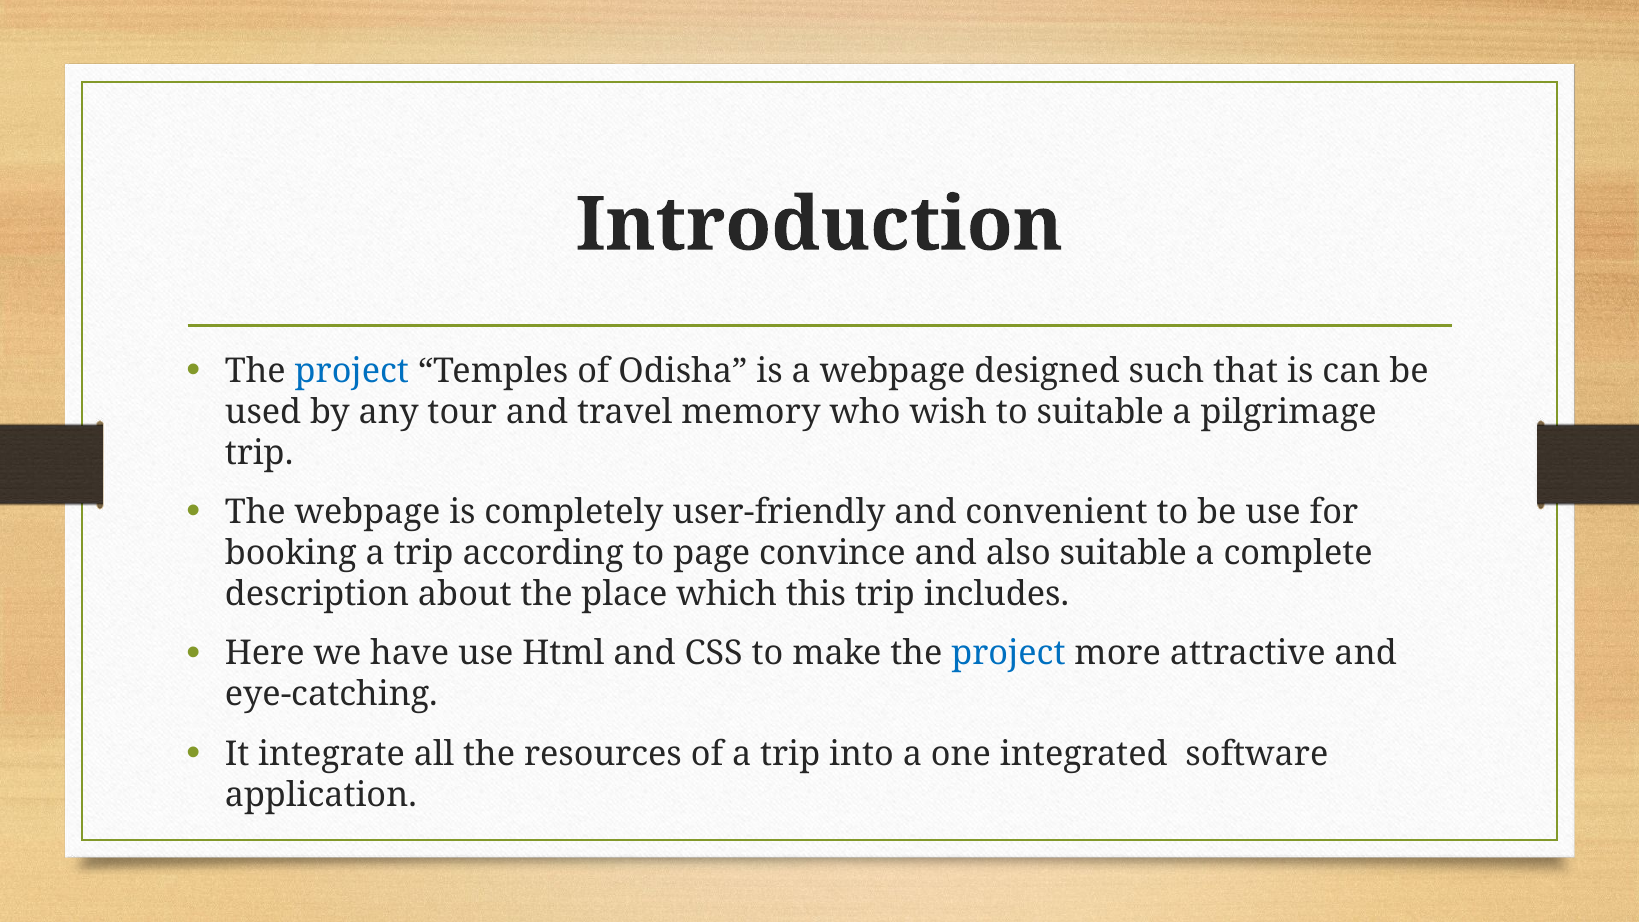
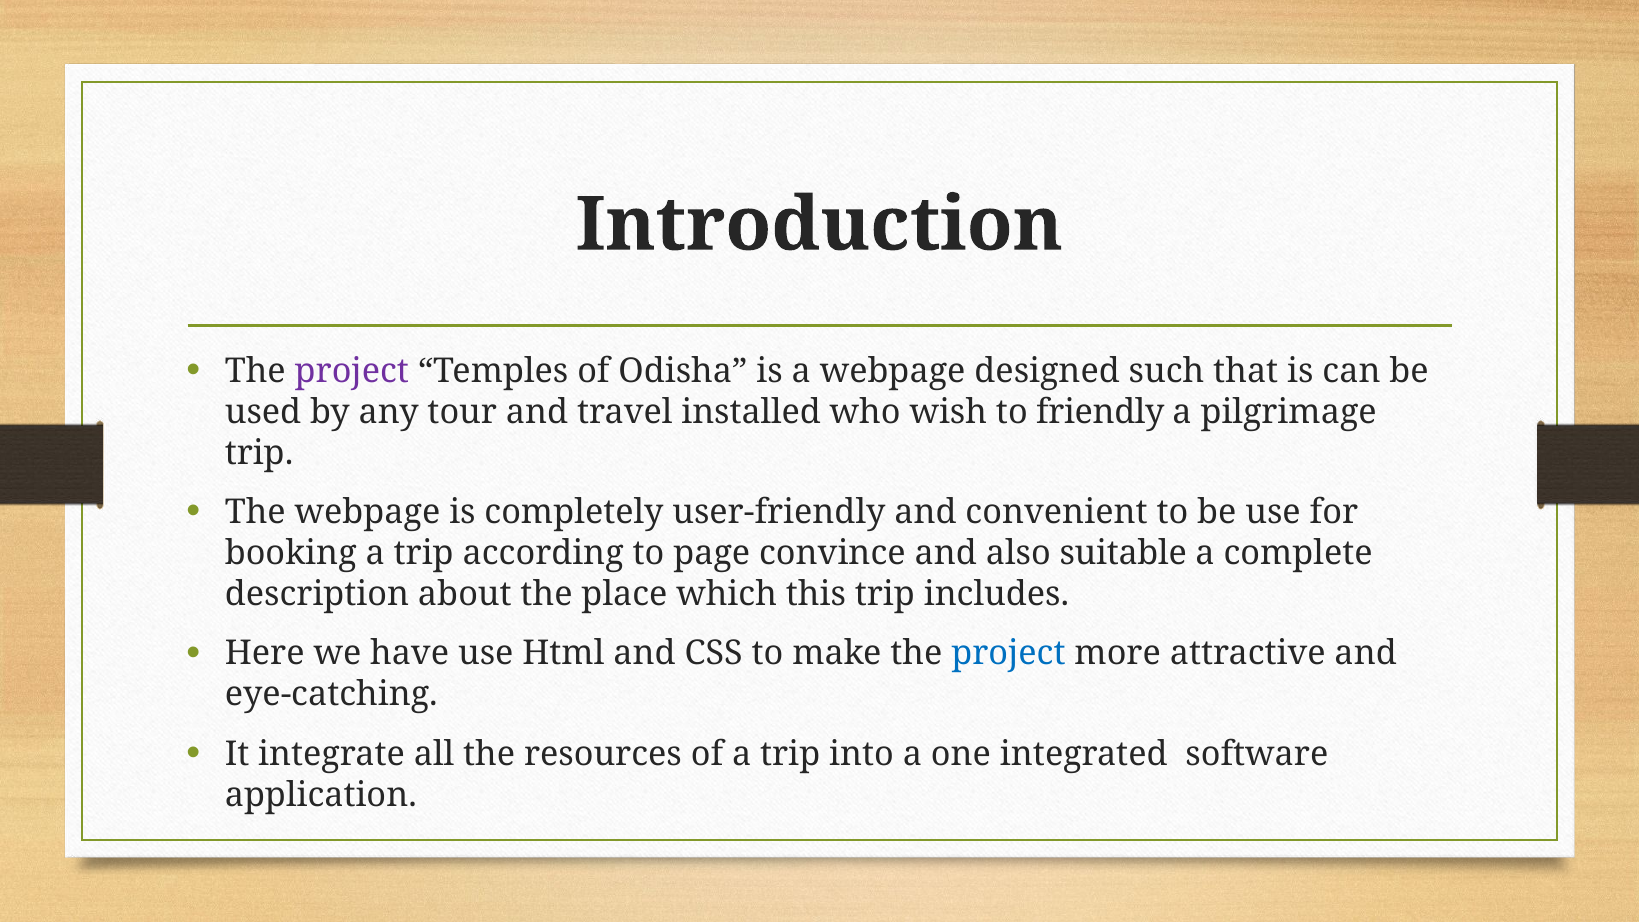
project at (352, 371) colour: blue -> purple
memory: memory -> installed
to suitable: suitable -> friendly
